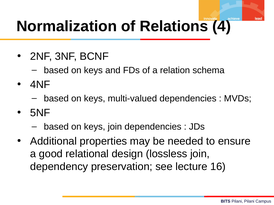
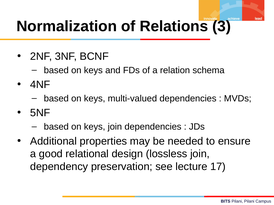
4: 4 -> 3
16: 16 -> 17
